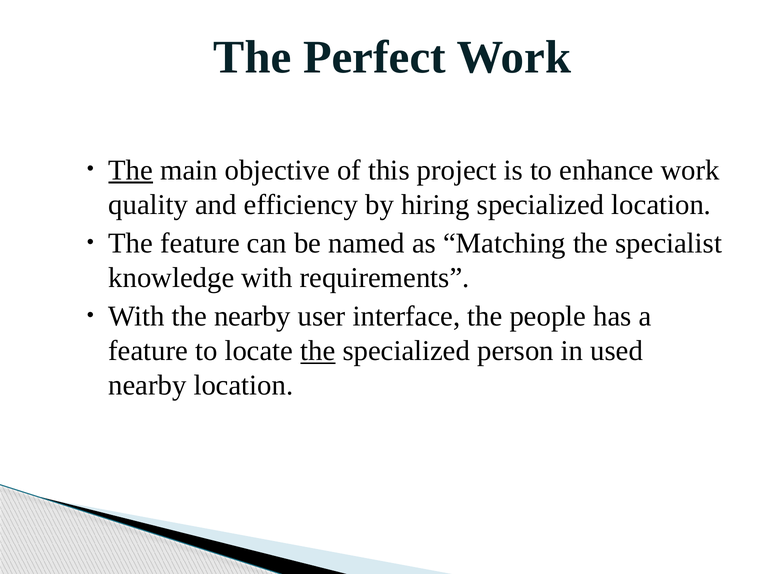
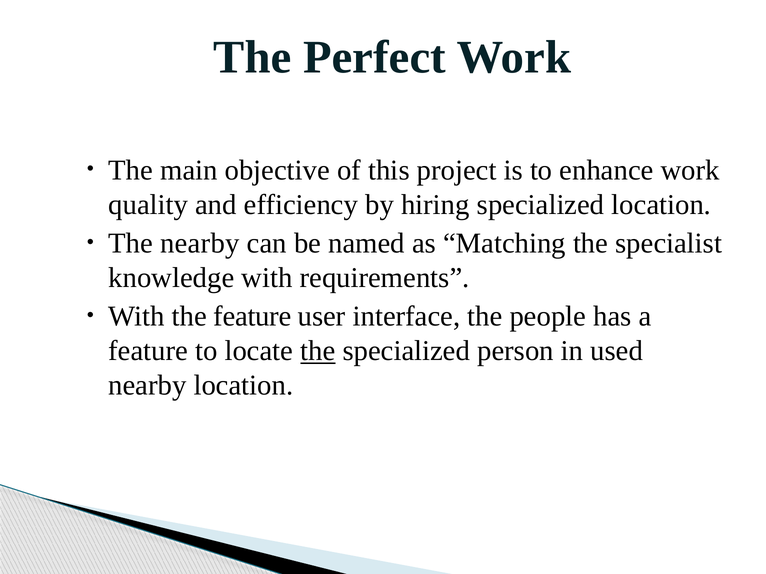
The at (131, 170) underline: present -> none
The feature: feature -> nearby
the nearby: nearby -> feature
